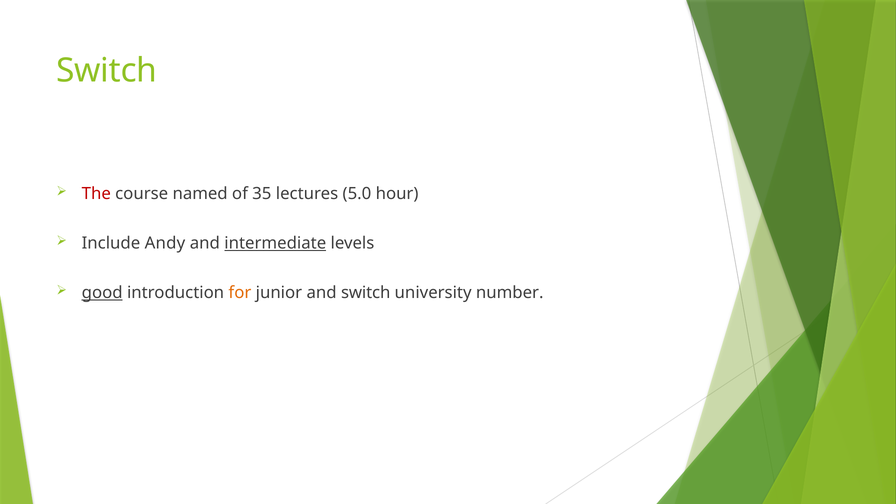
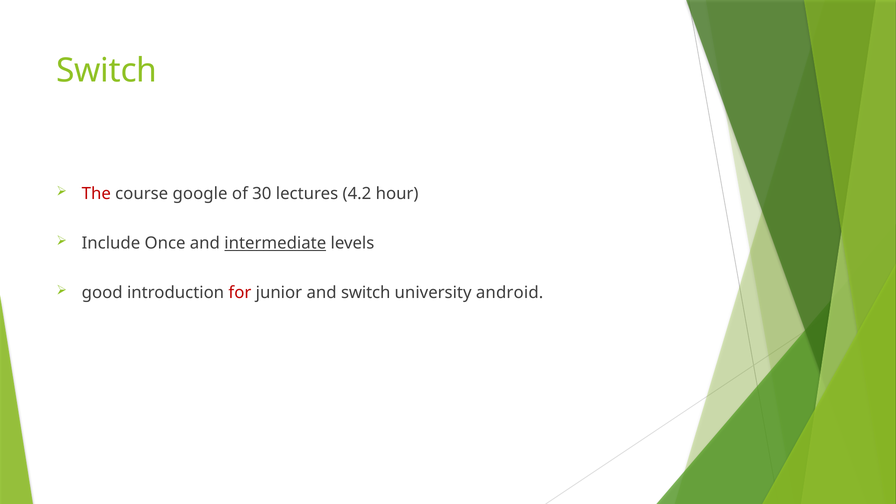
named: named -> google
35: 35 -> 30
5.0: 5.0 -> 4.2
Andy: Andy -> Once
good underline: present -> none
for colour: orange -> red
number: number -> android
